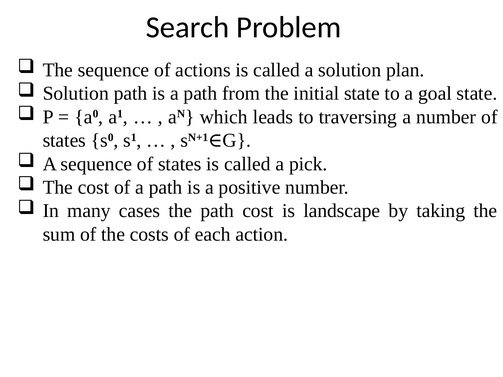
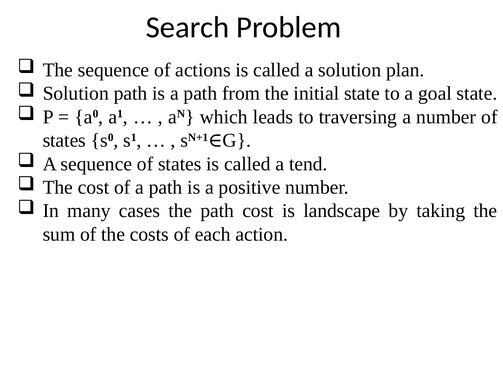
pick: pick -> tend
